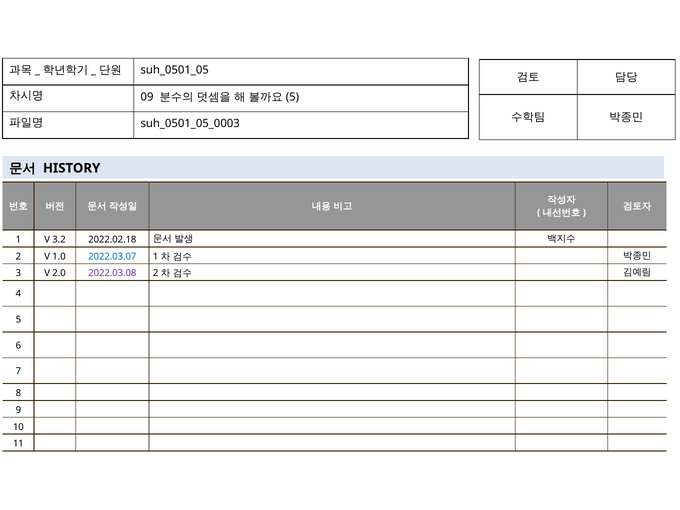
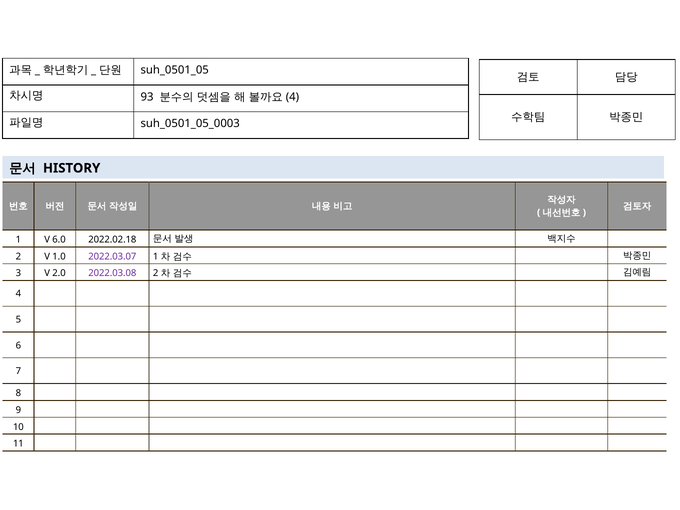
09: 09 -> 93
5 at (292, 97): 5 -> 4
3.2: 3.2 -> 6.0
2022.03.07 colour: blue -> purple
